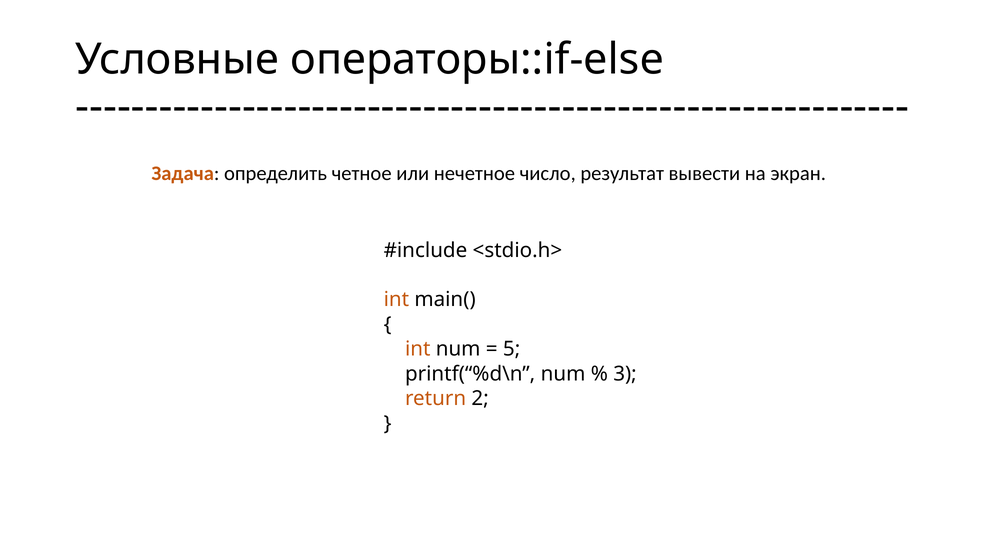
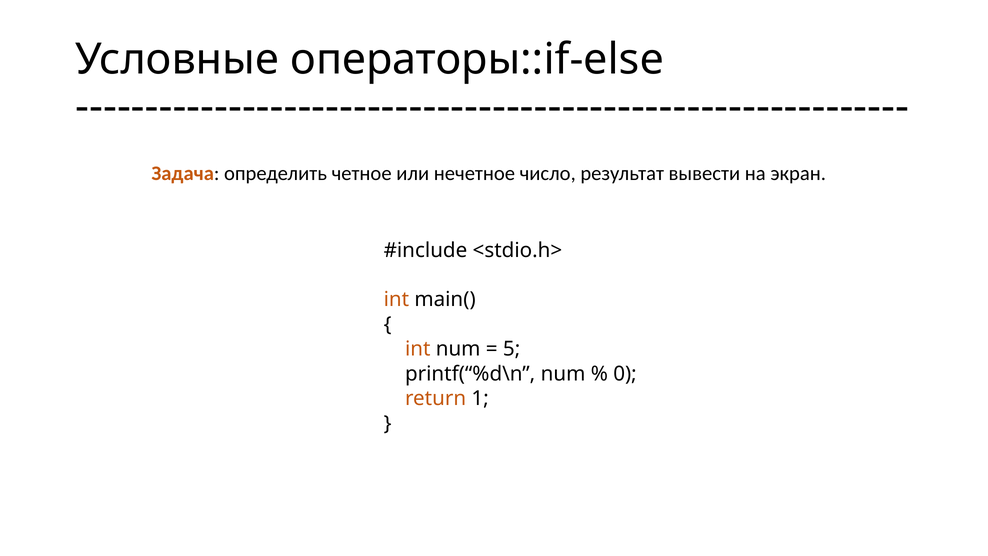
3: 3 -> 0
2: 2 -> 1
